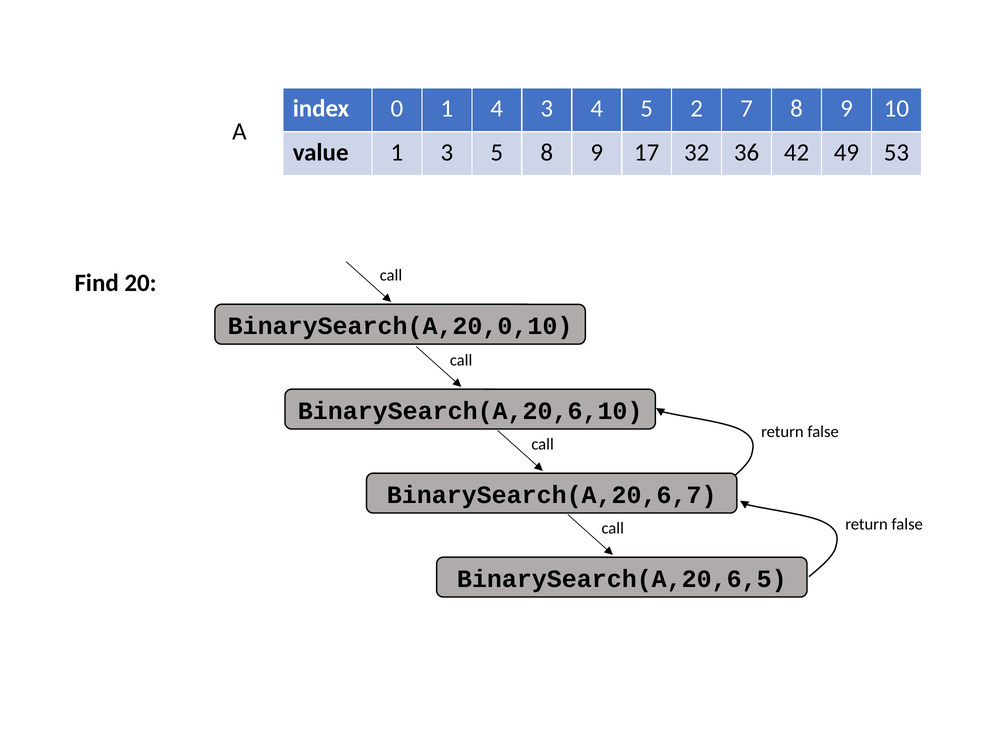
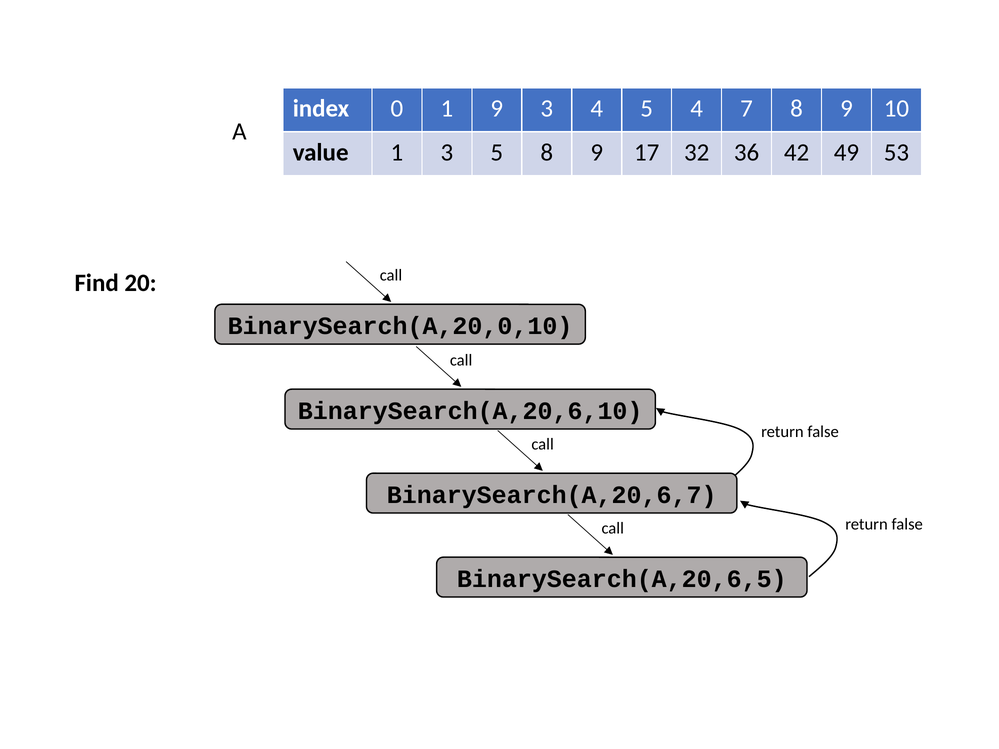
1 4: 4 -> 9
5 2: 2 -> 4
